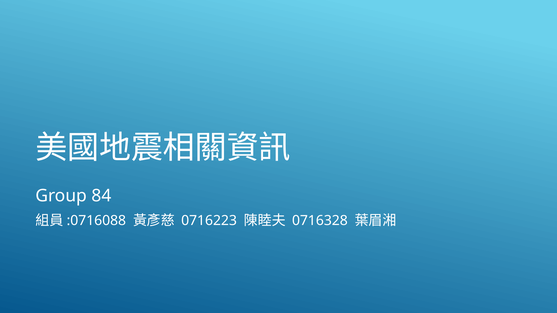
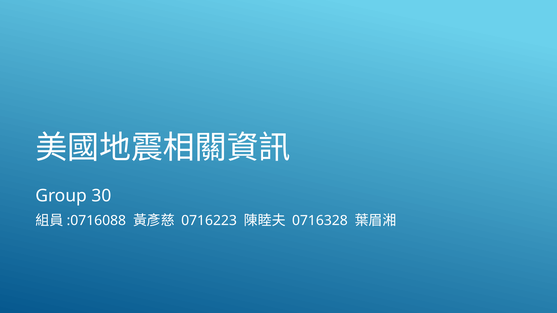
84: 84 -> 30
